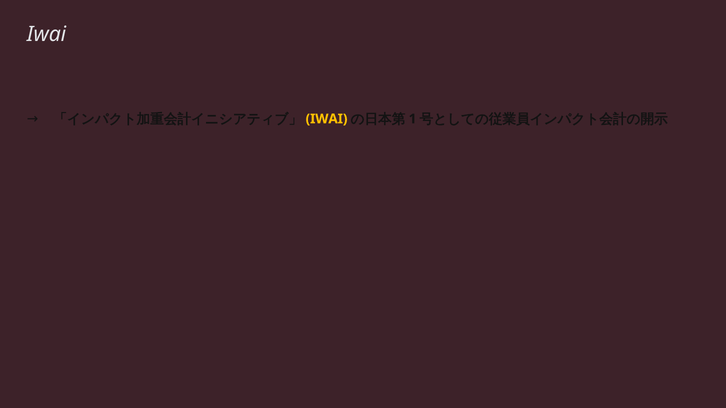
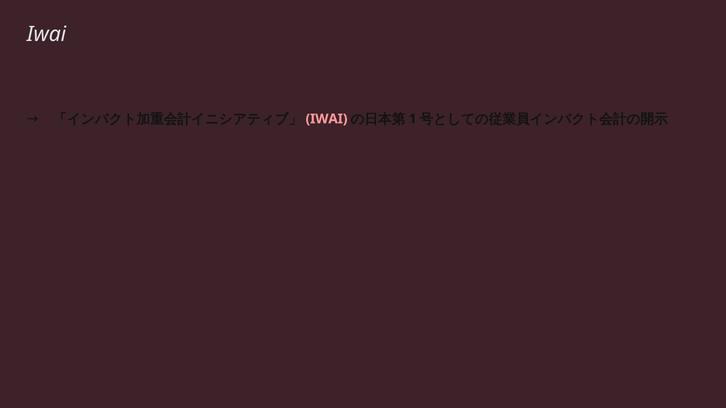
IWAI at (327, 119) colour: yellow -> pink
